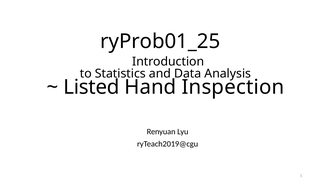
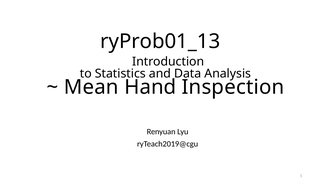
ryProb01_25: ryProb01_25 -> ryProb01_13
Listed: Listed -> Mean
